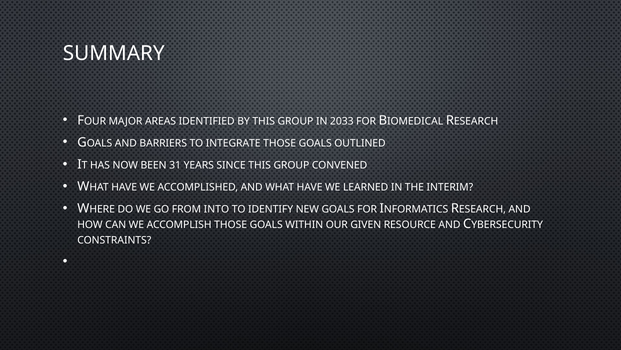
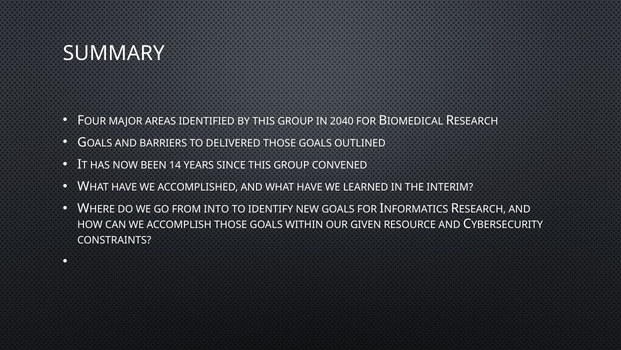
2033: 2033 -> 2040
INTEGRATE: INTEGRATE -> DELIVERED
31: 31 -> 14
